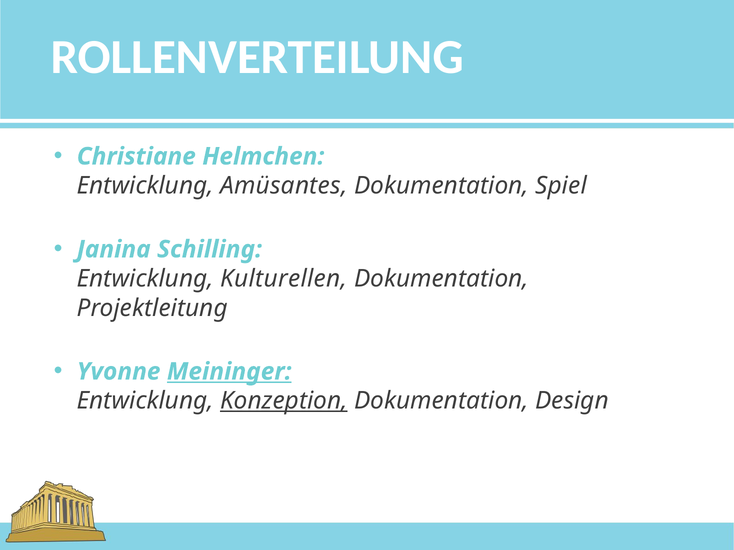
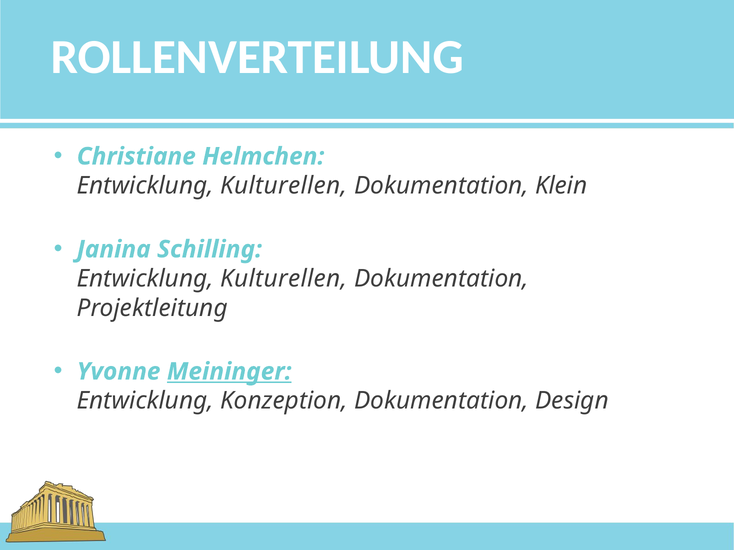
Amüsantes at (284, 186): Amüsantes -> Kulturellen
Spiel: Spiel -> Klein
Konzeption underline: present -> none
